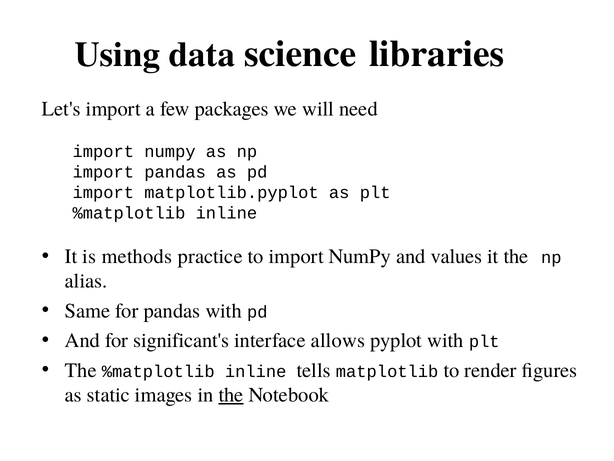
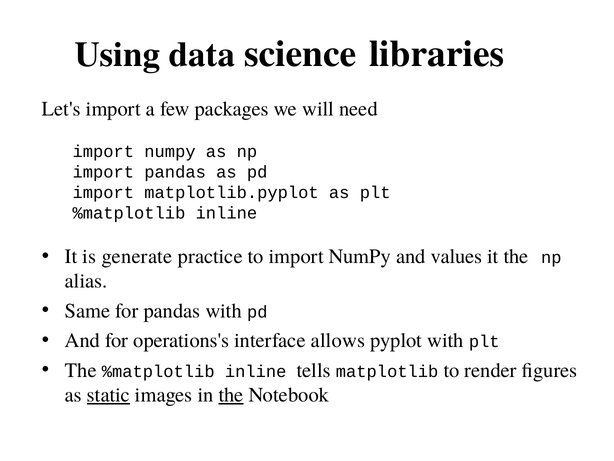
methods: methods -> generate
significant's: significant's -> operations's
static underline: none -> present
